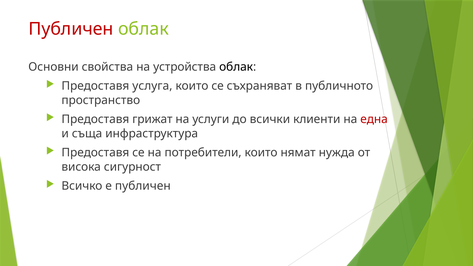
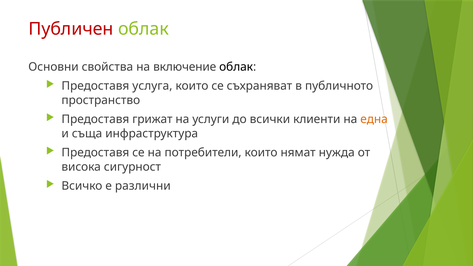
устройства: устройства -> включение
една colour: red -> orange
е публичен: публичен -> различни
